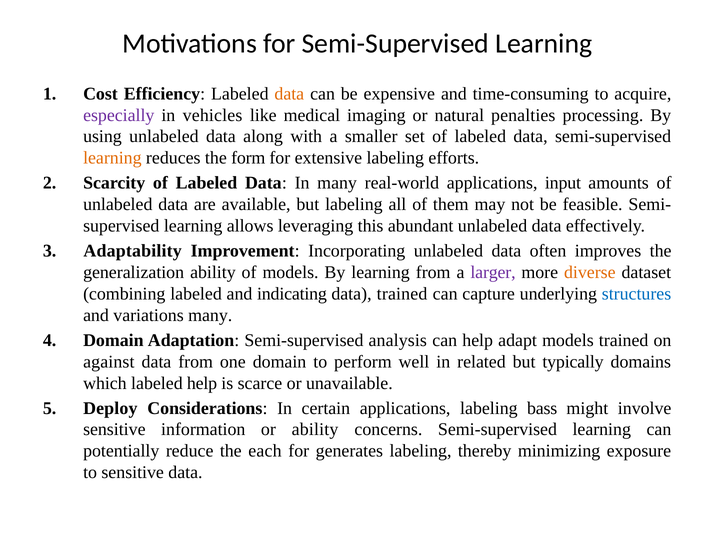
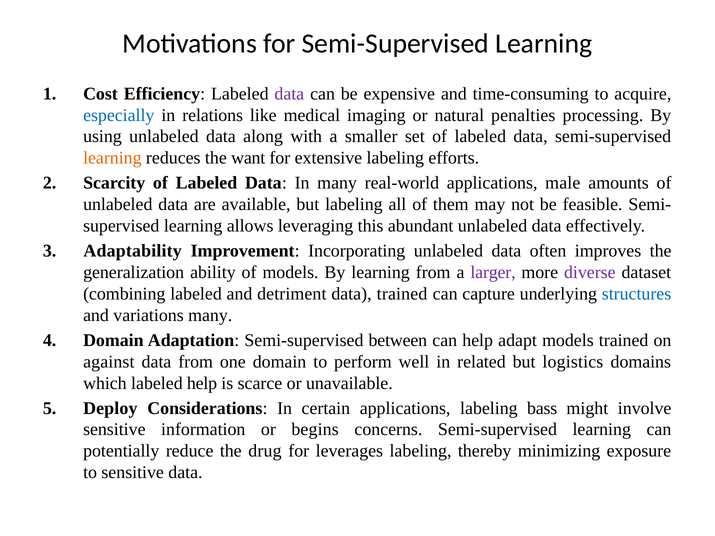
data at (289, 94) colour: orange -> purple
especially colour: purple -> blue
vehicles: vehicles -> relations
form: form -> want
input: input -> male
diverse colour: orange -> purple
indicating: indicating -> detriment
analysis: analysis -> between
typically: typically -> logistics
or ability: ability -> begins
each: each -> drug
generates: generates -> leverages
